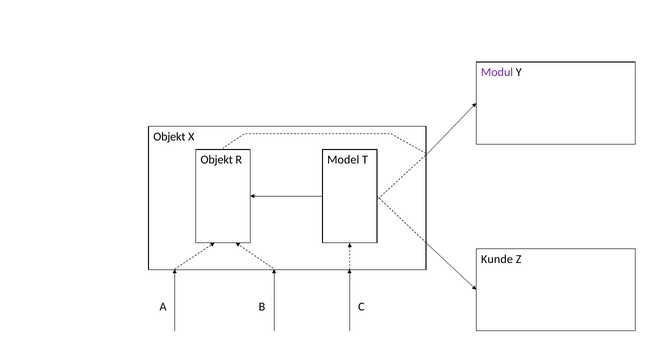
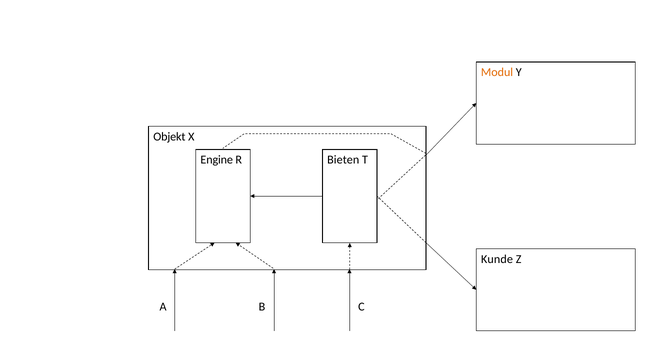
Modul colour: purple -> orange
Objekt at (217, 160): Objekt -> Engine
Model: Model -> Bieten
